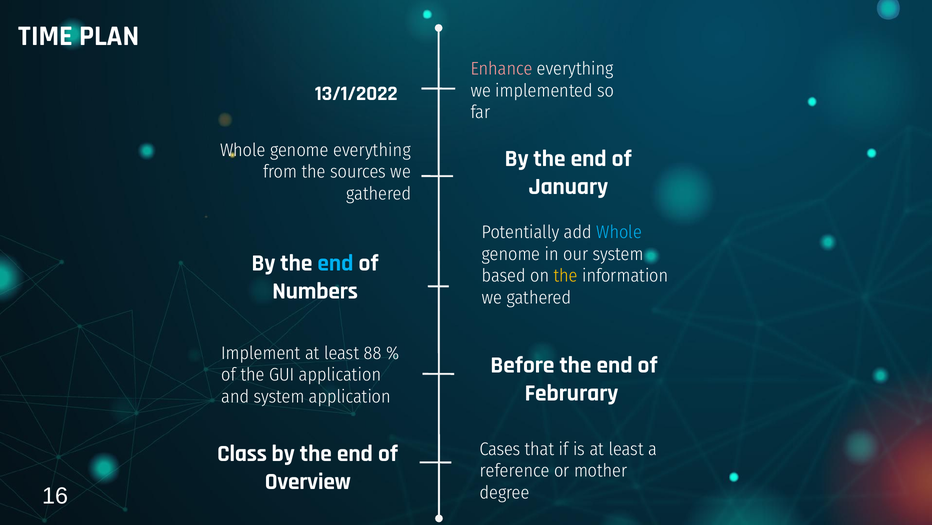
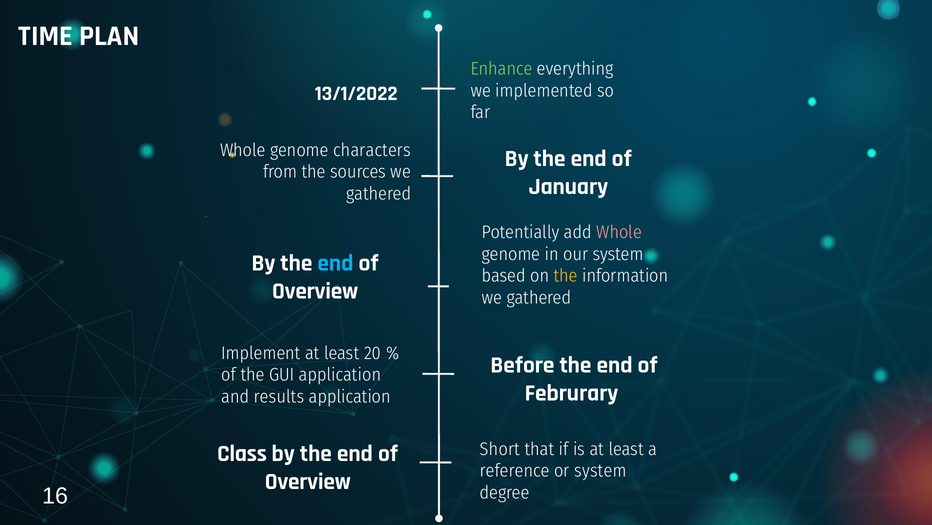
Enhance colour: pink -> light green
genome everything: everything -> characters
Whole at (619, 232) colour: light blue -> pink
Numbers at (315, 291): Numbers -> Overview
88: 88 -> 20
and system: system -> results
Cases: Cases -> Short
or mother: mother -> system
